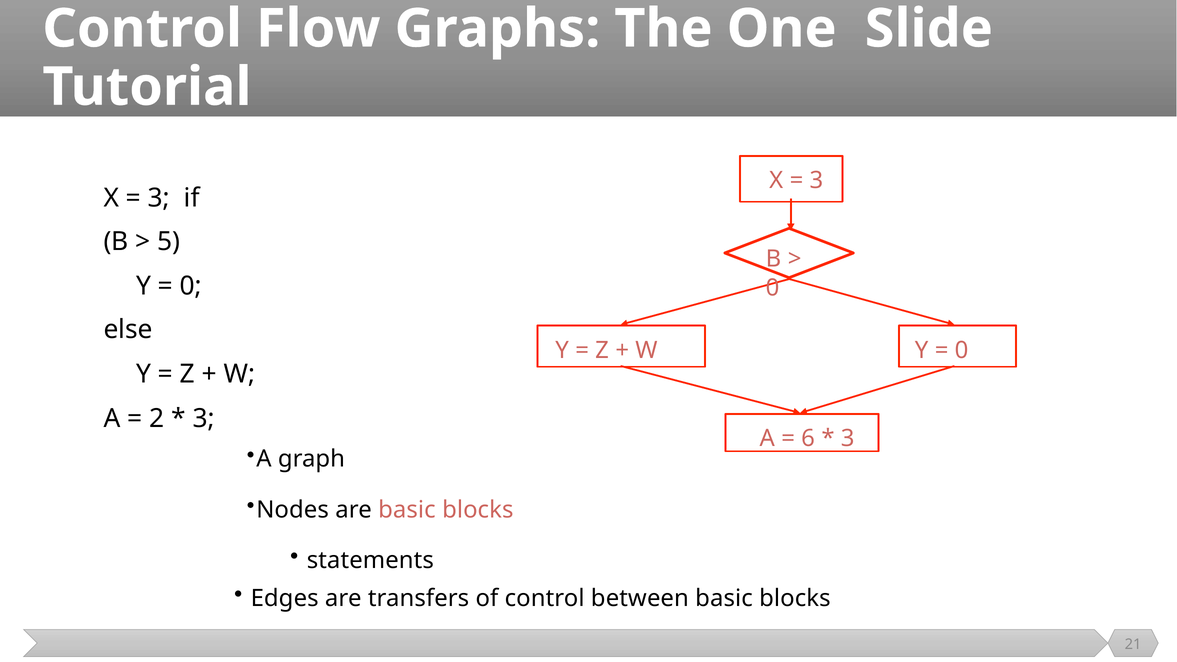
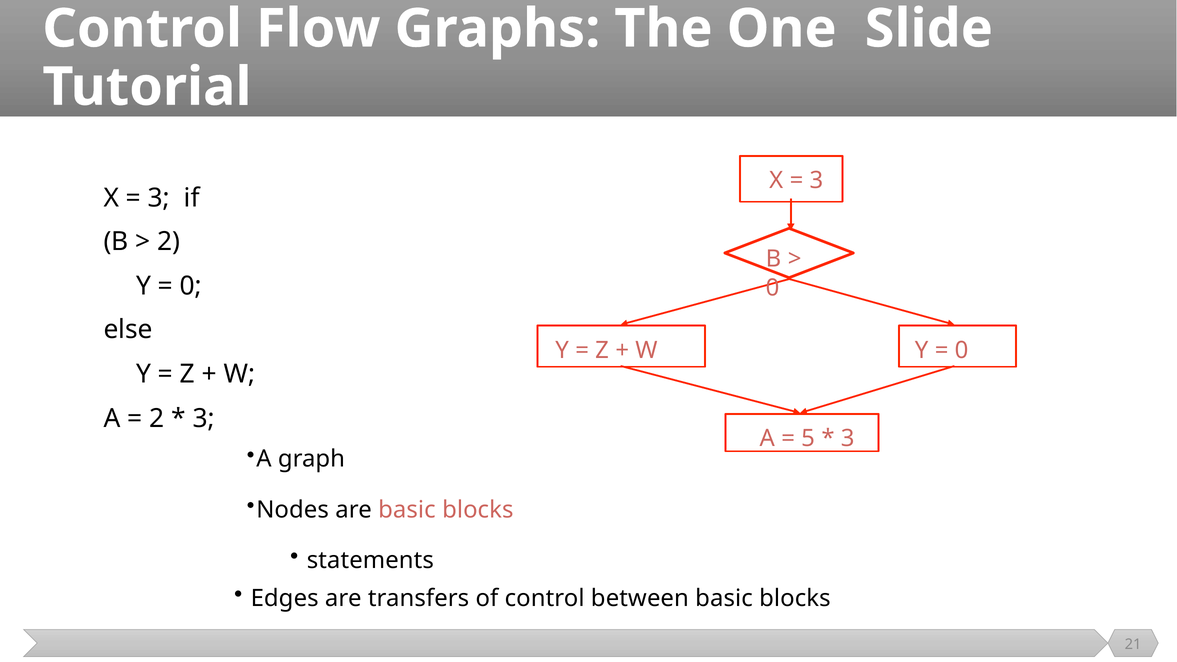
5 at (169, 241): 5 -> 2
6: 6 -> 5
